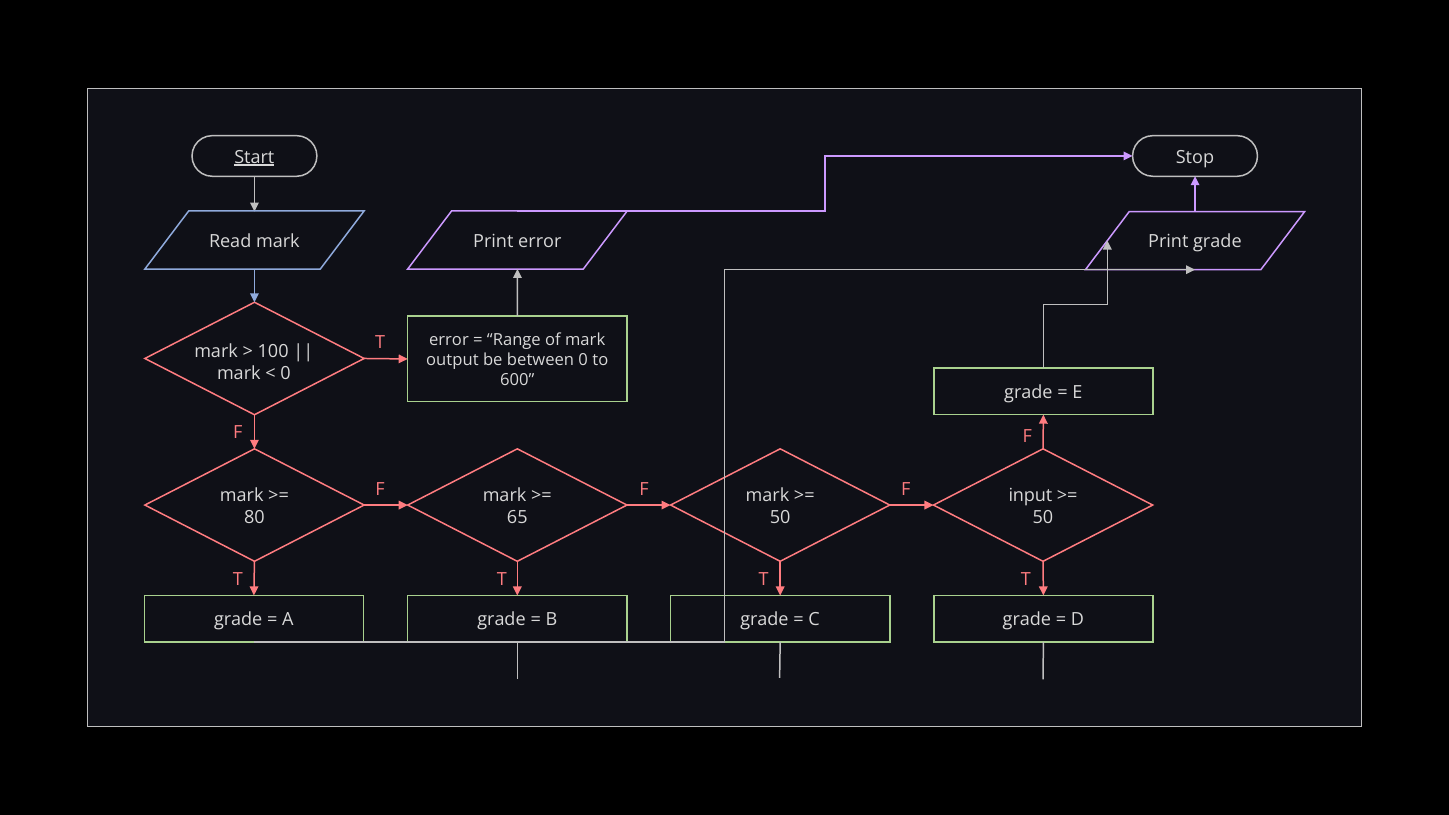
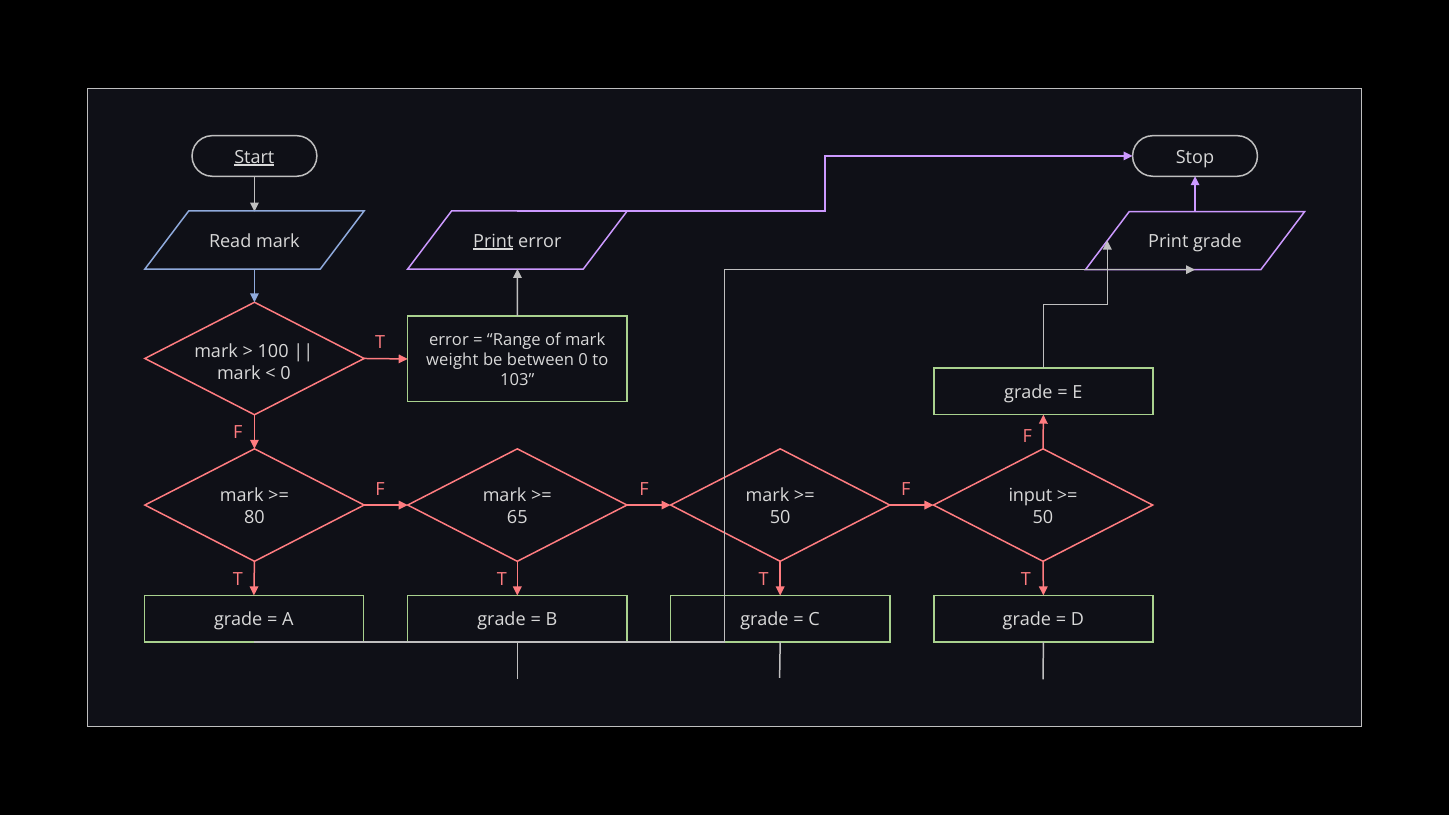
Print at (493, 241) underline: none -> present
output: output -> weight
600: 600 -> 103
